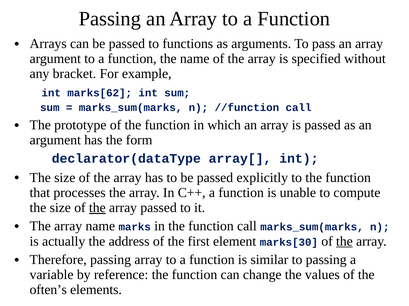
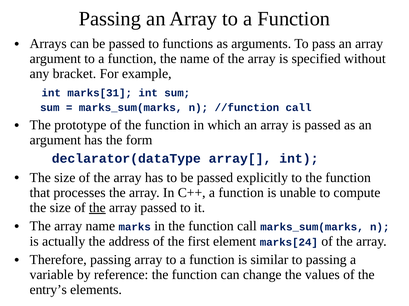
marks[62: marks[62 -> marks[31
marks[30: marks[30 -> marks[24
the at (344, 242) underline: present -> none
often’s: often’s -> entry’s
